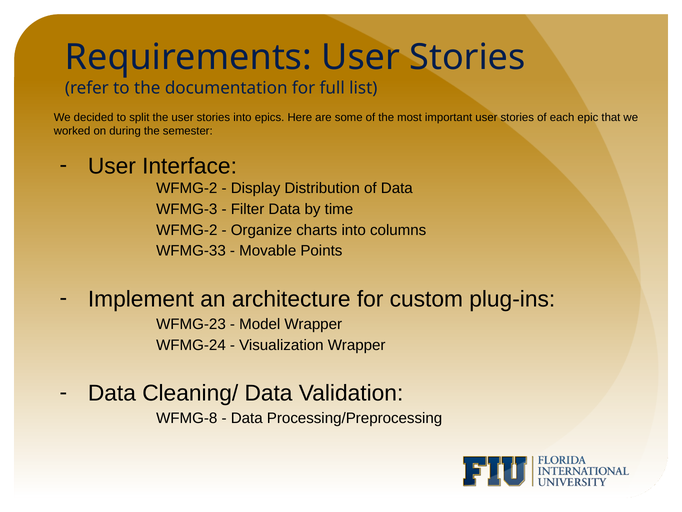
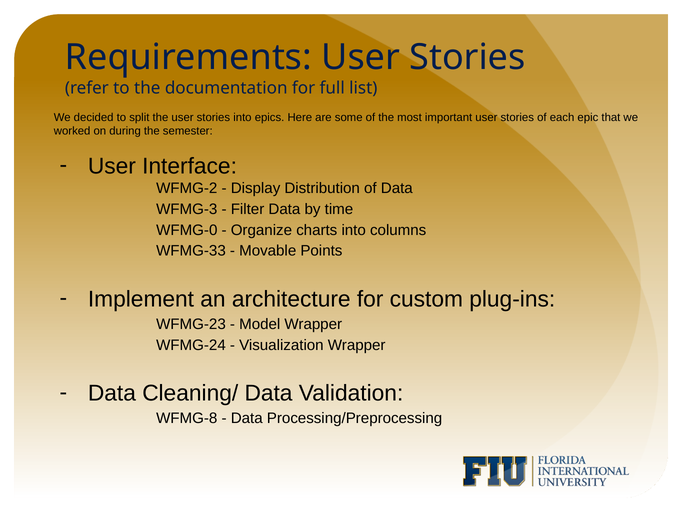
WFMG-2 at (187, 230): WFMG-2 -> WFMG-0
